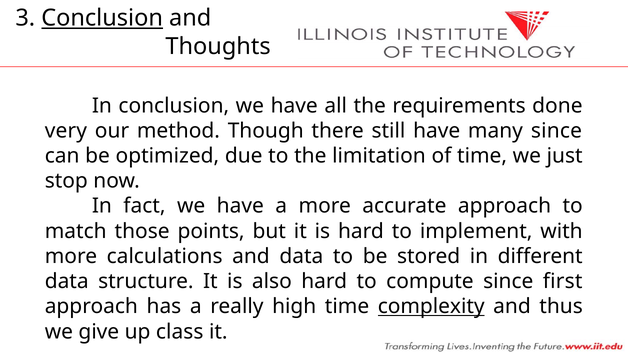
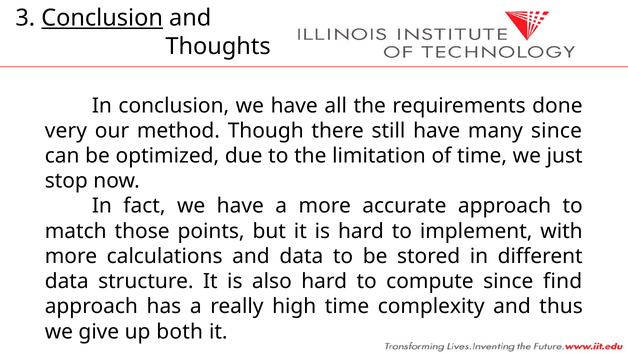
first: first -> find
complexity underline: present -> none
class: class -> both
